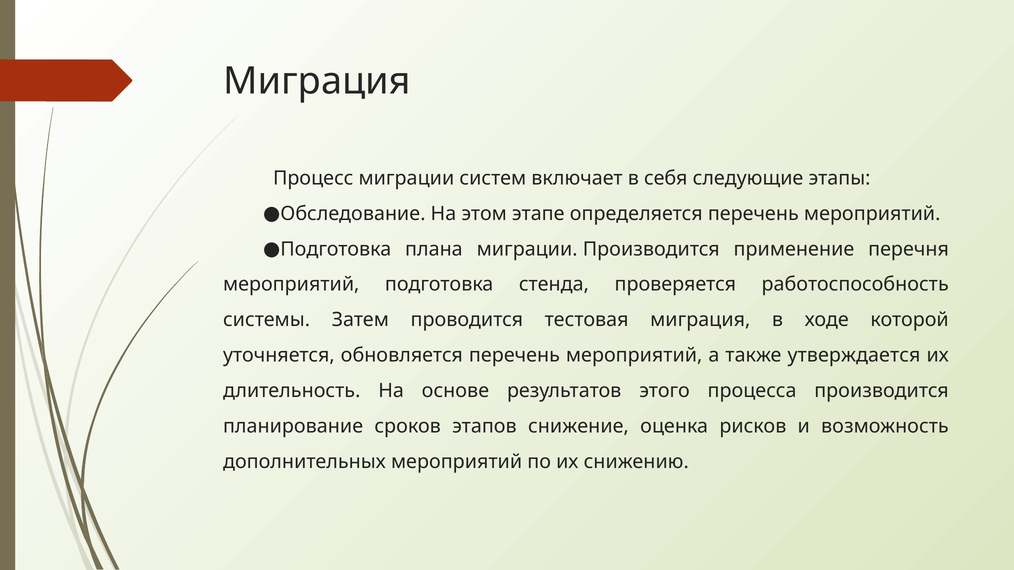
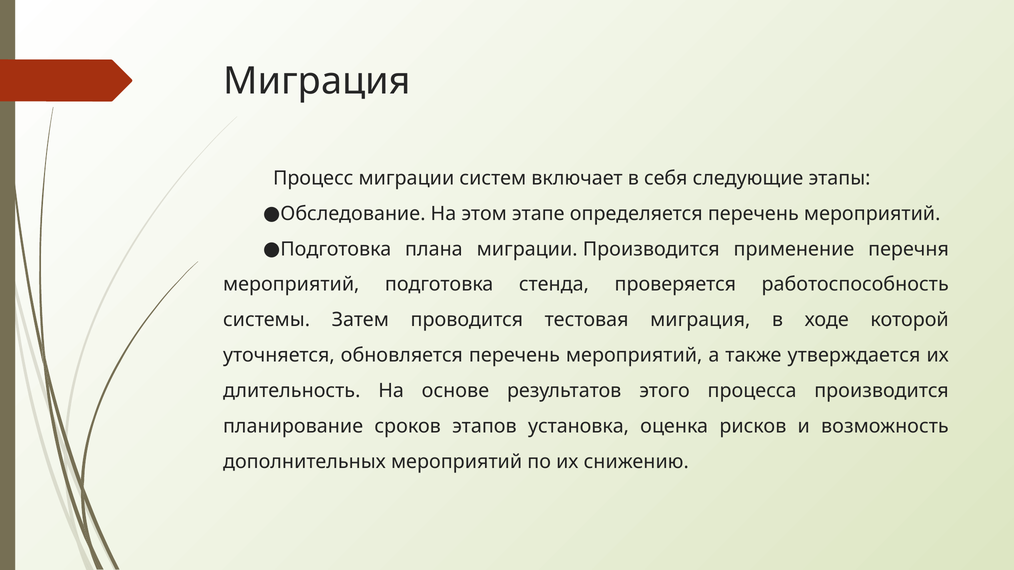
снижение: снижение -> установка
